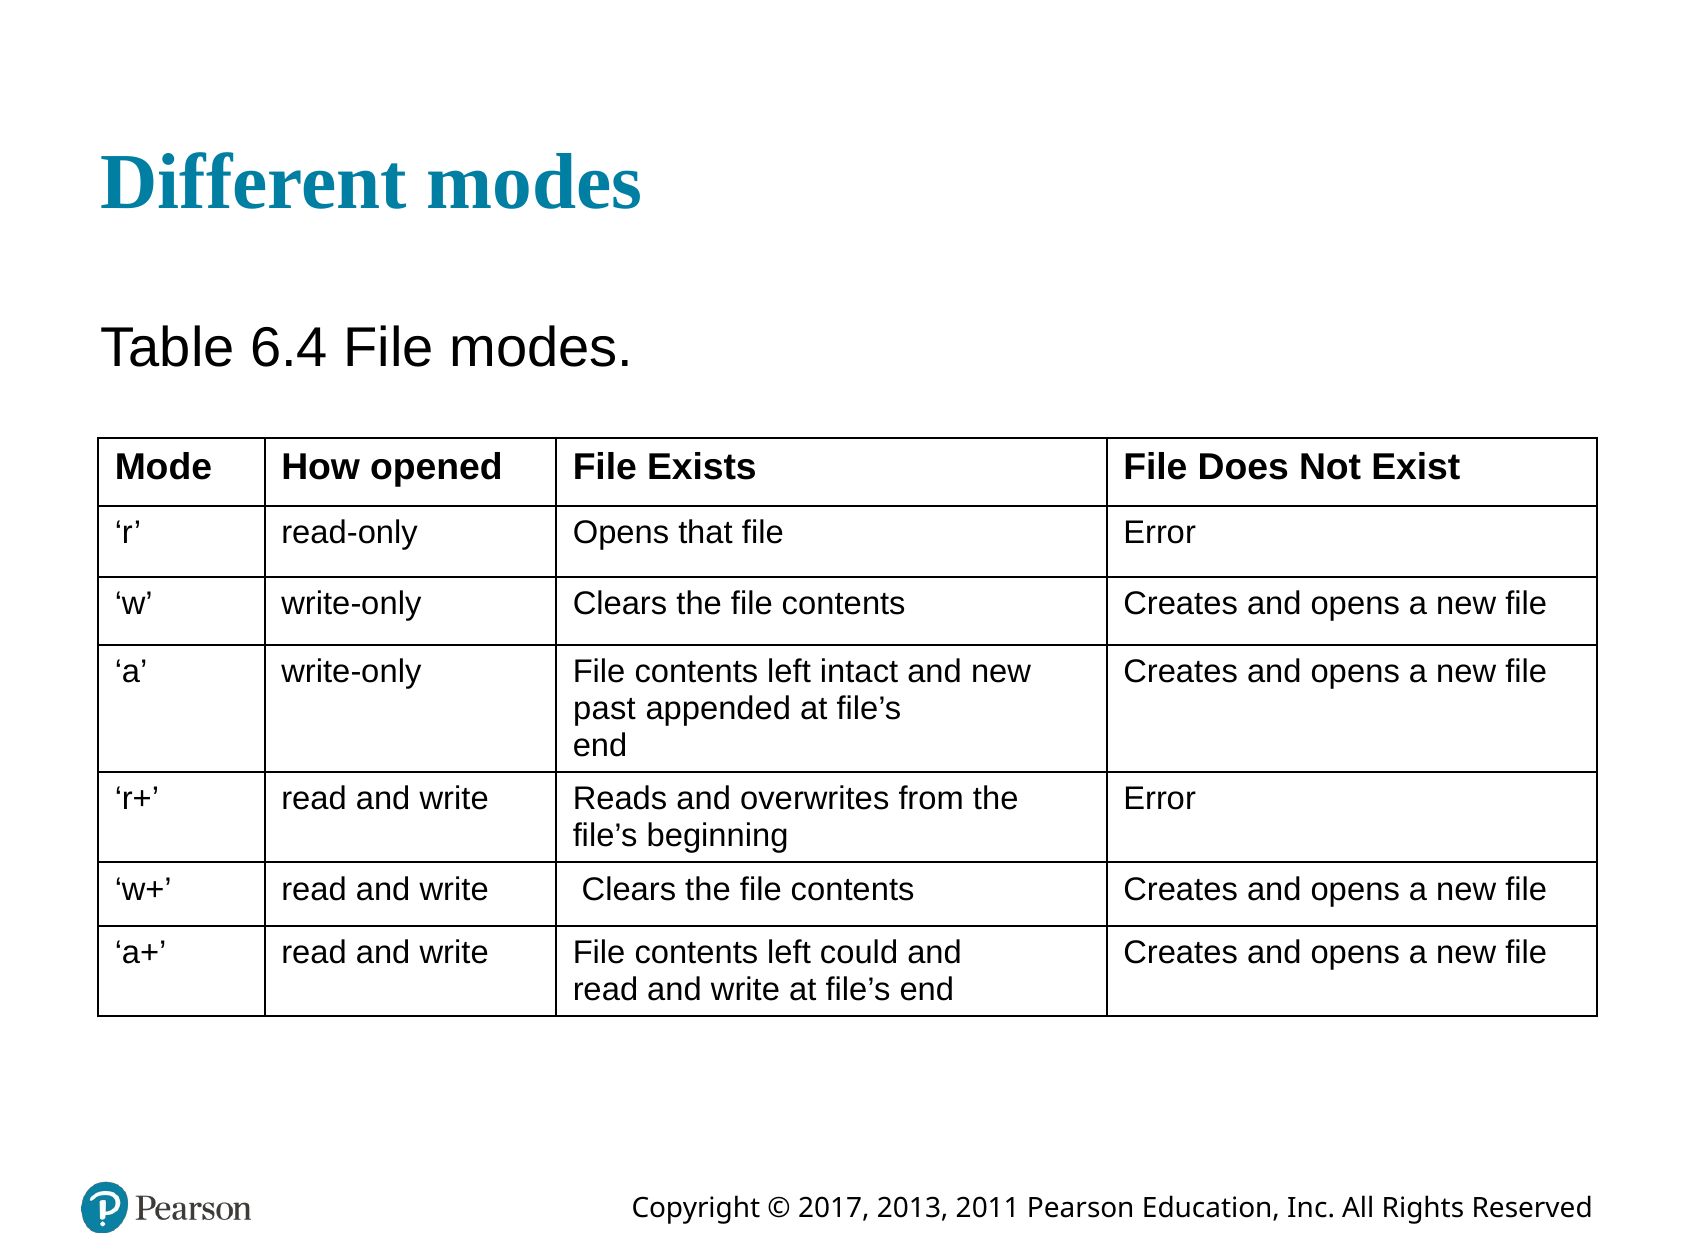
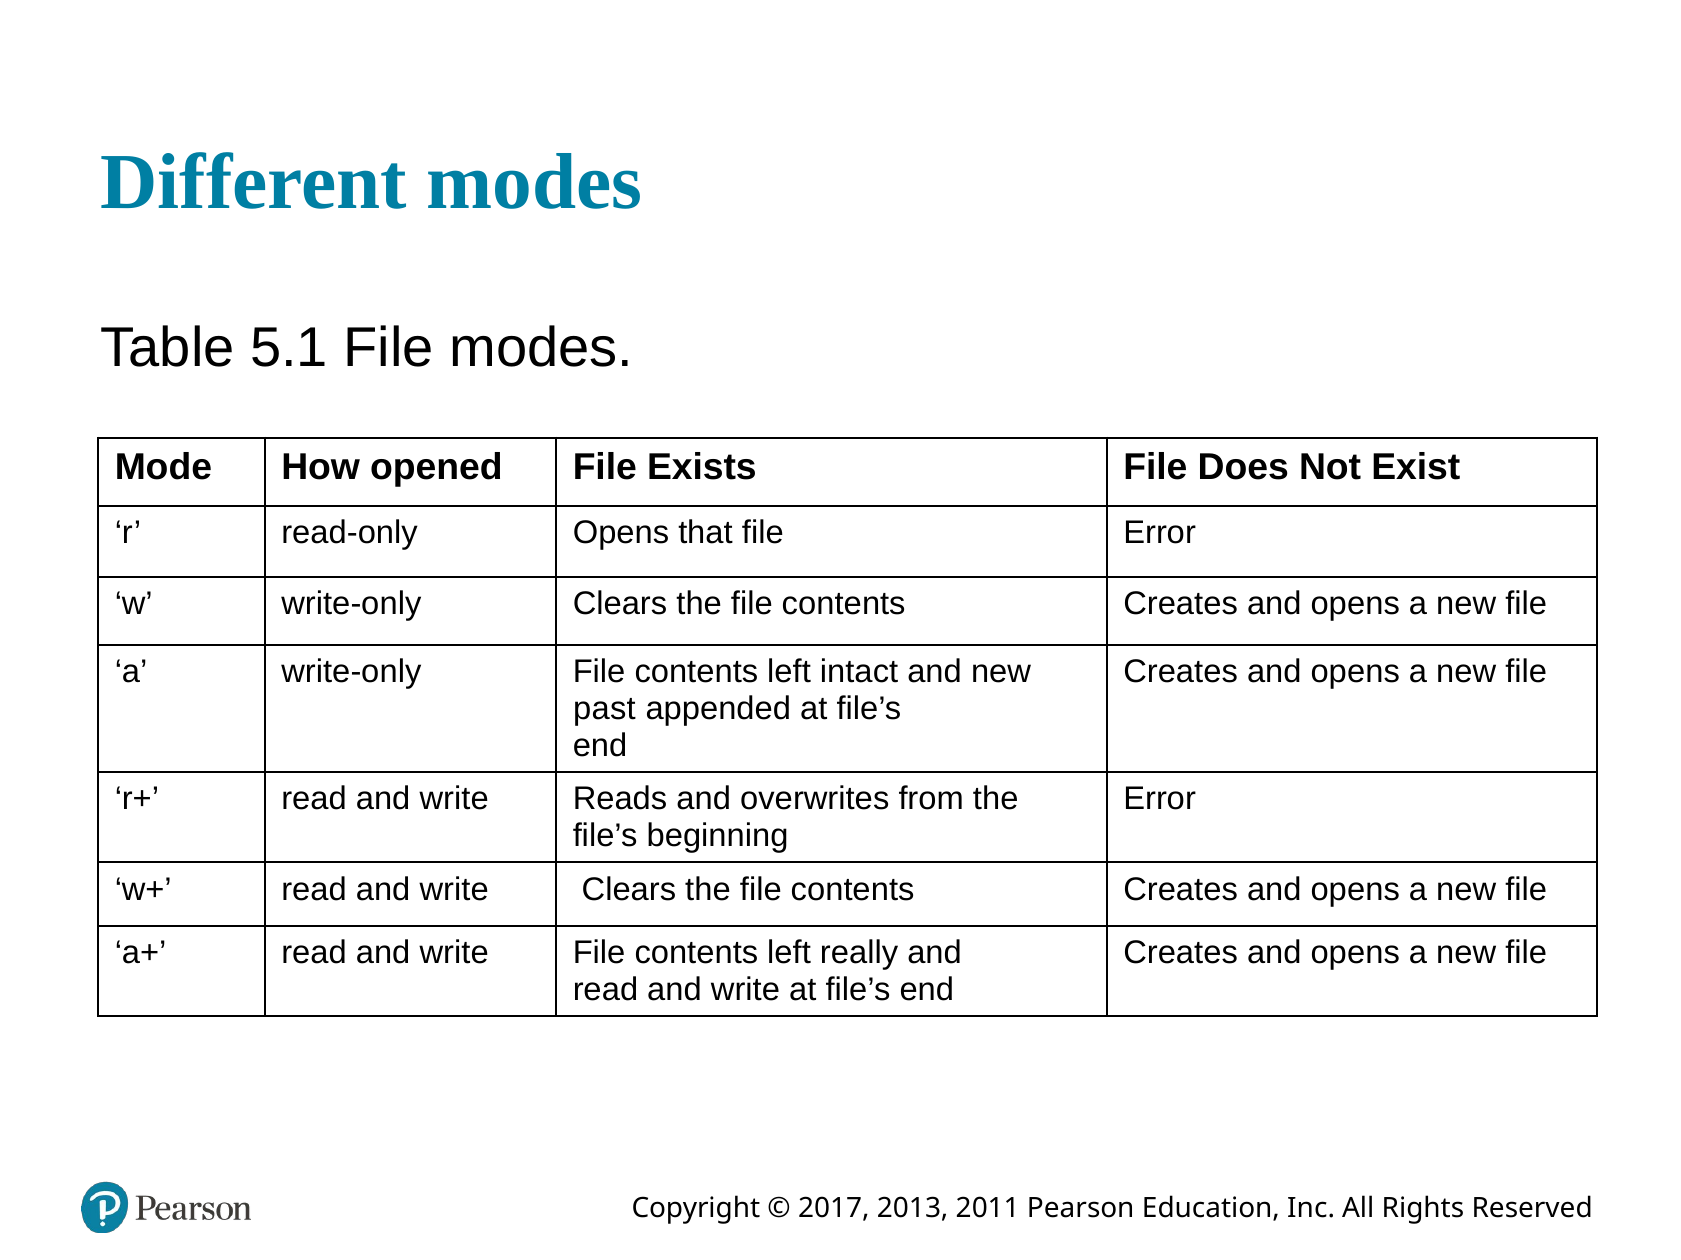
6.4: 6.4 -> 5.1
could: could -> really
